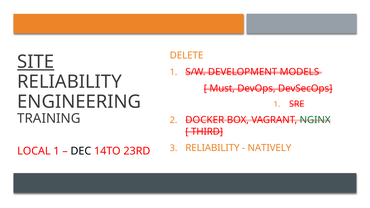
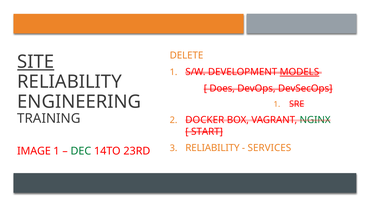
MODELS underline: none -> present
Must: Must -> Does
THIRD: THIRD -> START
NATIVELY: NATIVELY -> SERVICES
LOCAL: LOCAL -> IMAGE
DEC colour: black -> green
